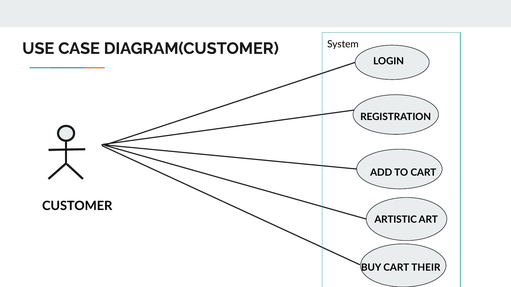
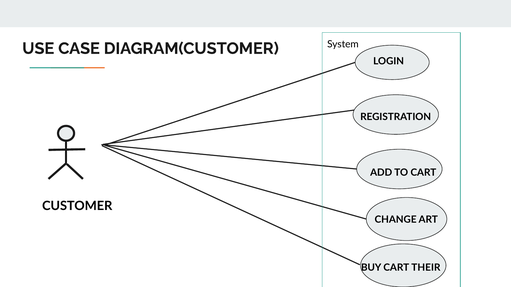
ARTISTIC: ARTISTIC -> CHANGE
